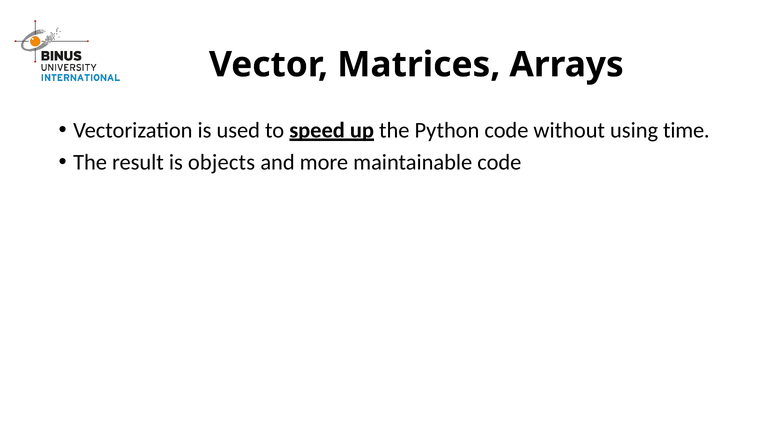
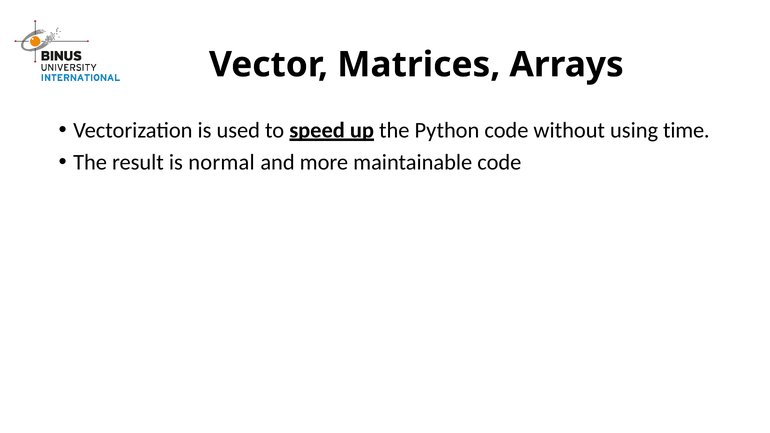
objects: objects -> normal
